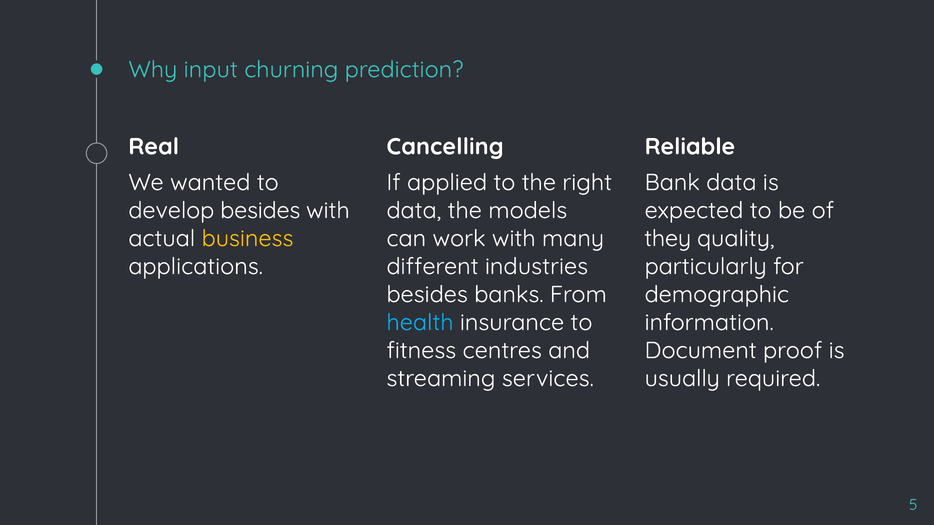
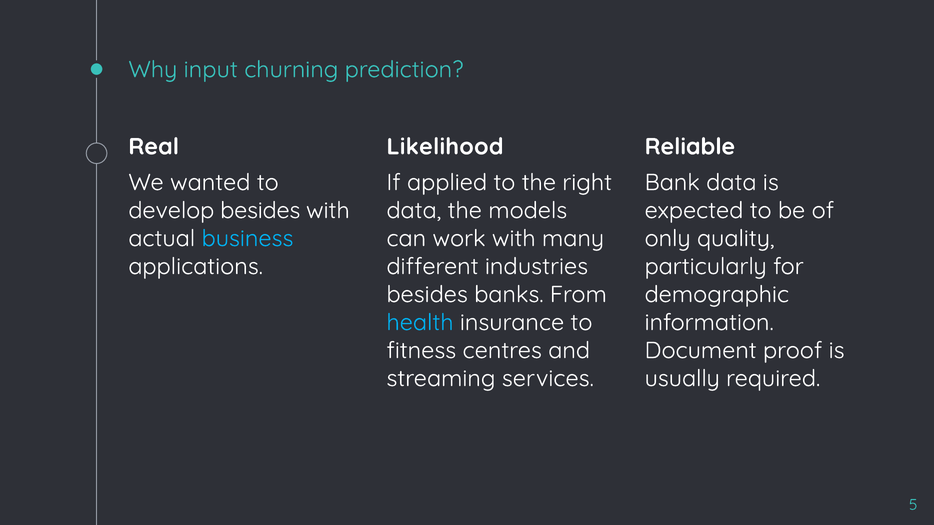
Cancelling: Cancelling -> Likelihood
business colour: yellow -> light blue
they: they -> only
